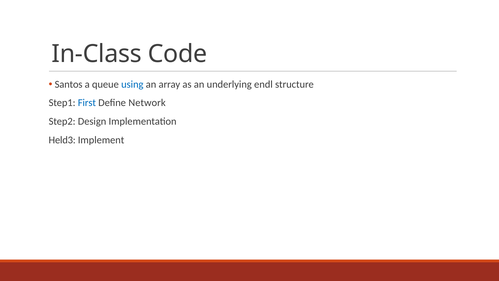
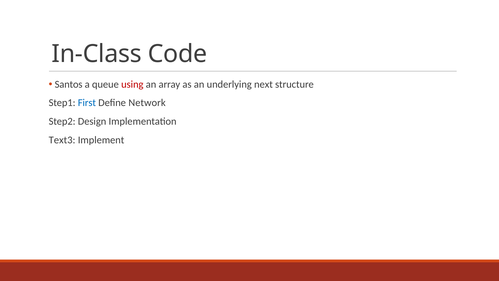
using colour: blue -> red
endl: endl -> next
Held3: Held3 -> Text3
